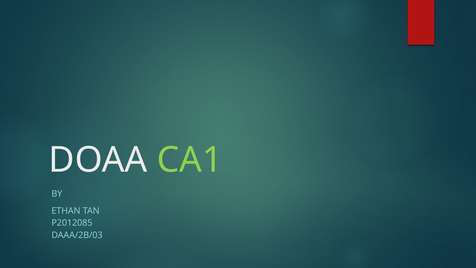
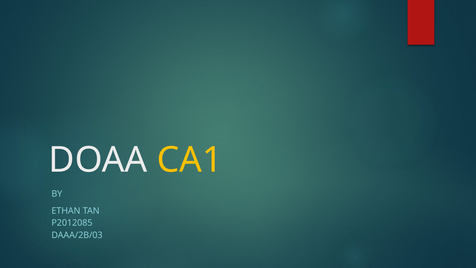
CA1 colour: light green -> yellow
